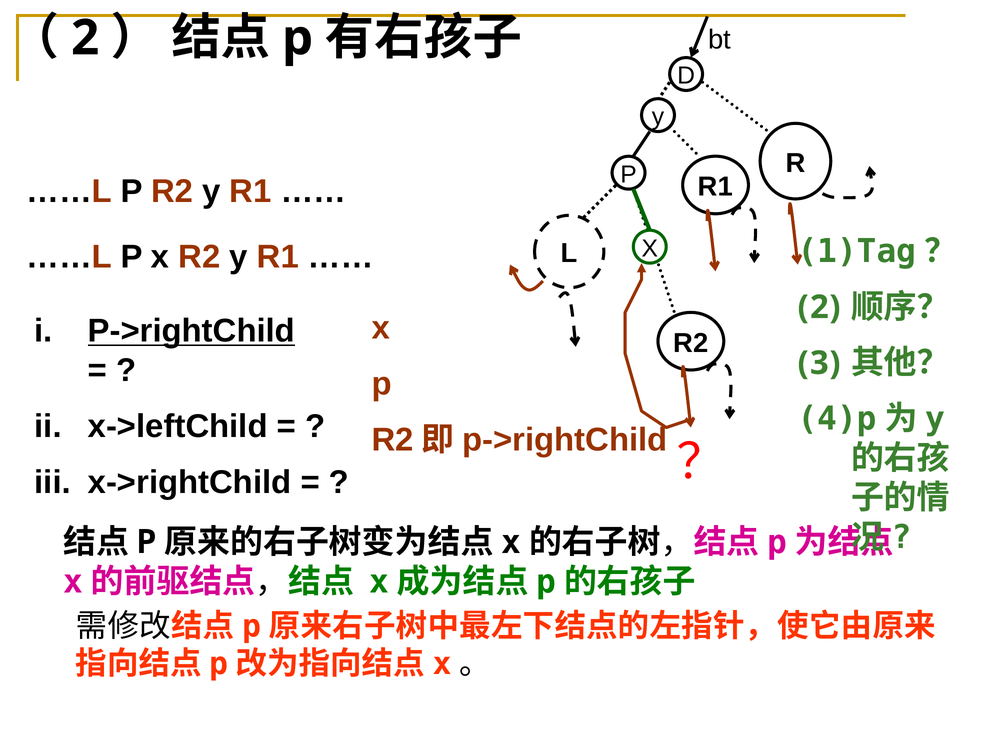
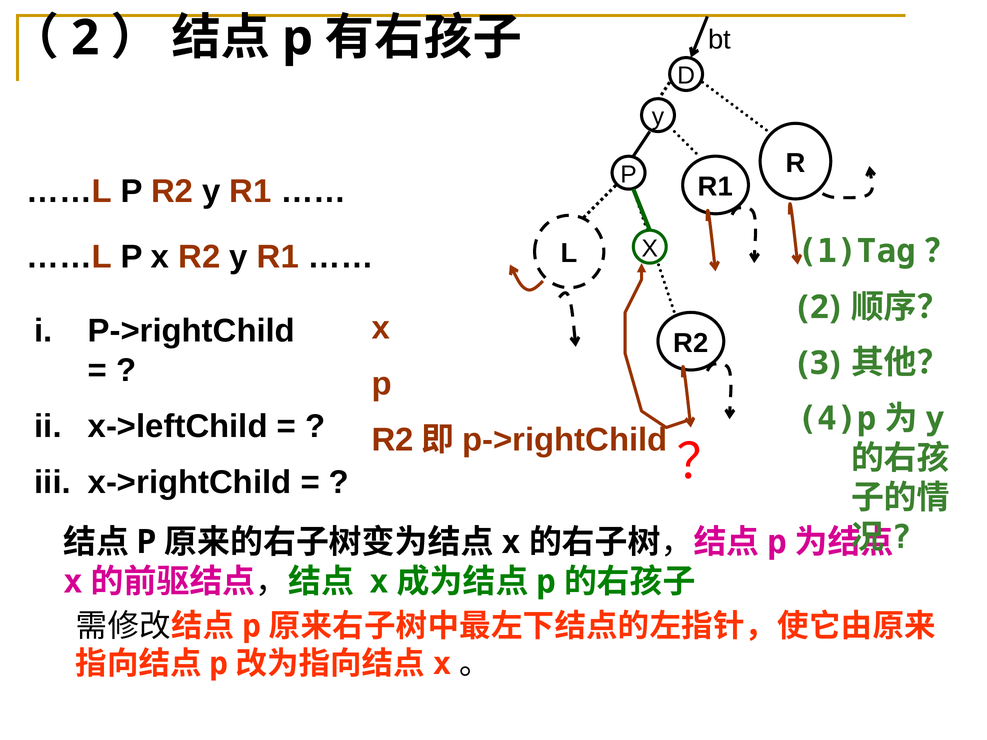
P->rightChild underline: present -> none
